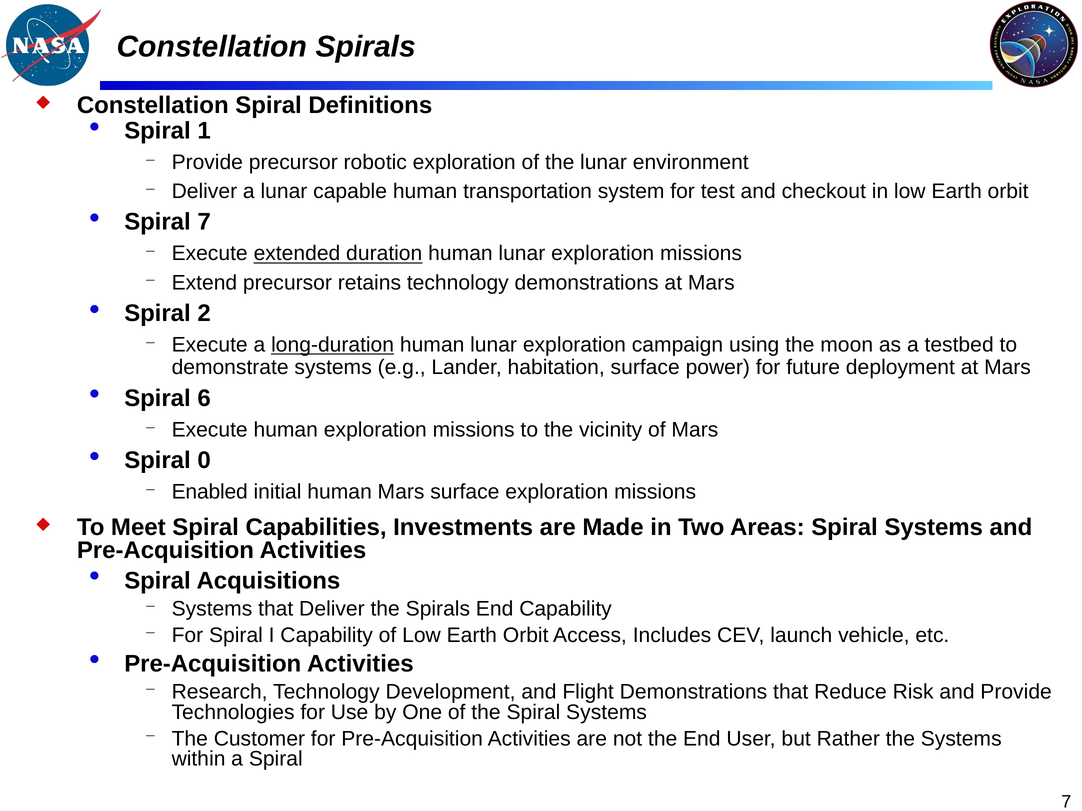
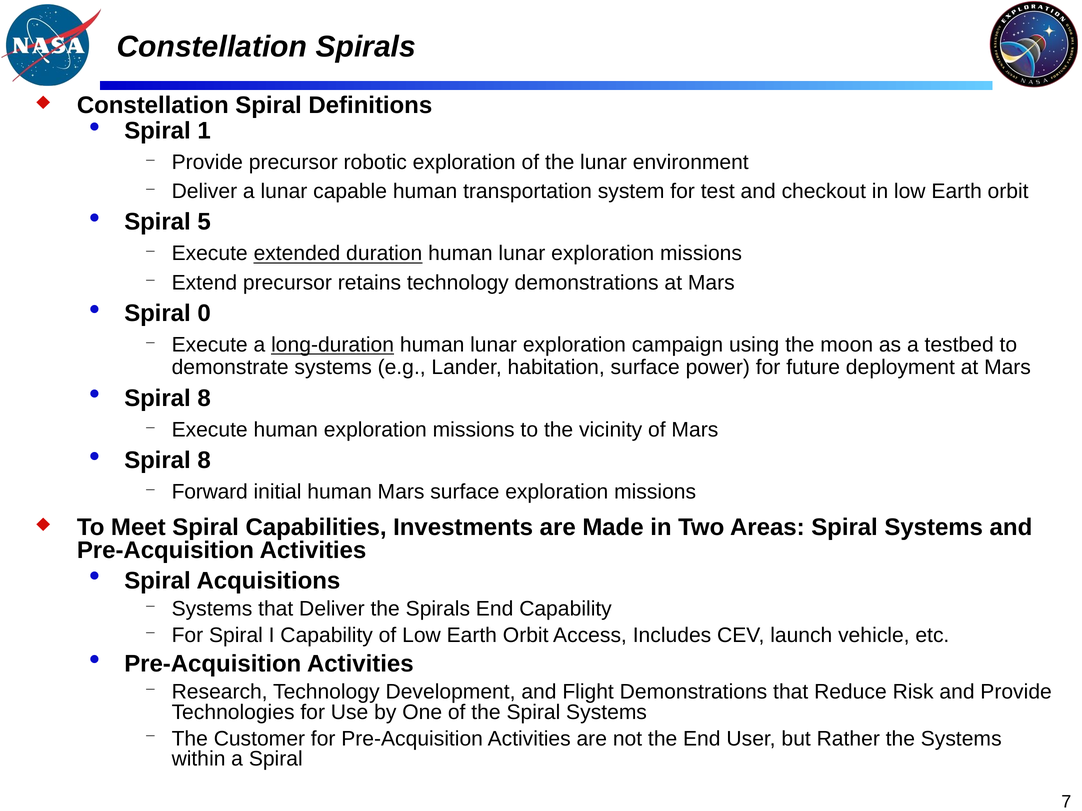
Spiral 7: 7 -> 5
2: 2 -> 0
6 at (204, 398): 6 -> 8
0 at (204, 461): 0 -> 8
Enabled: Enabled -> Forward
